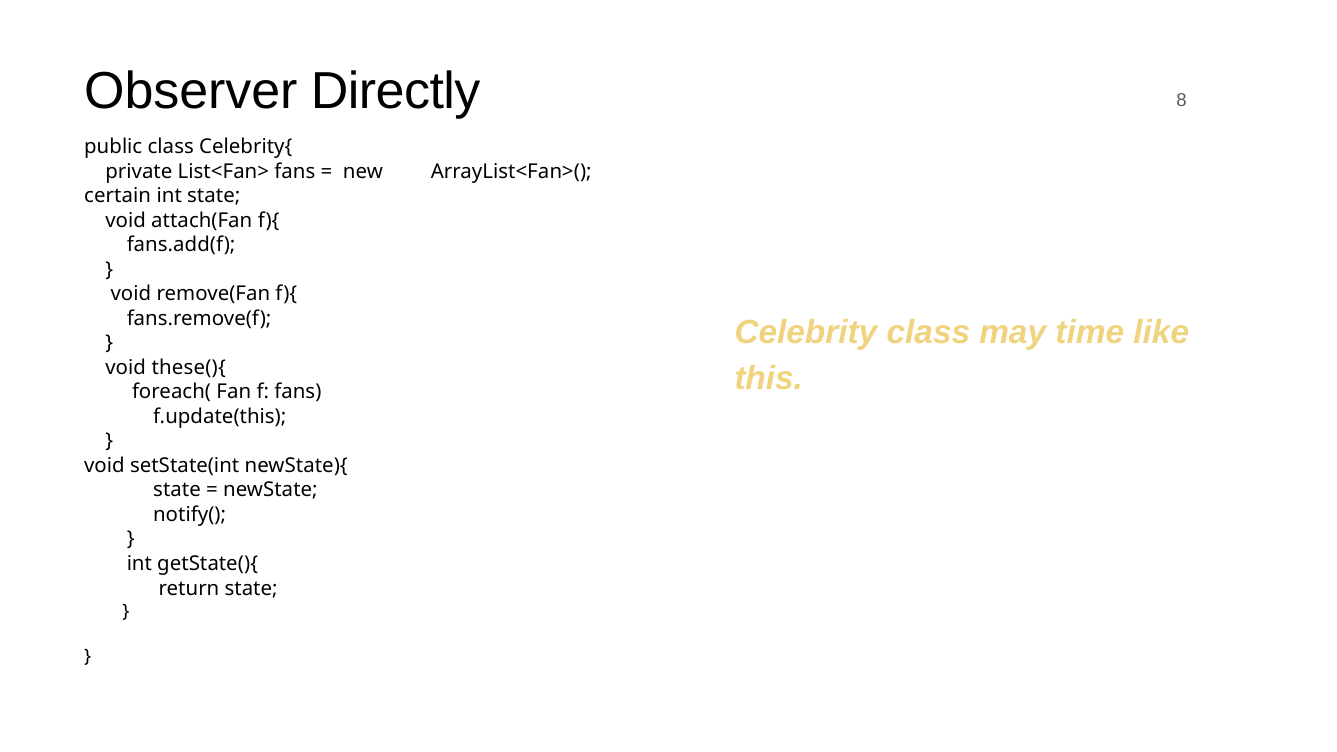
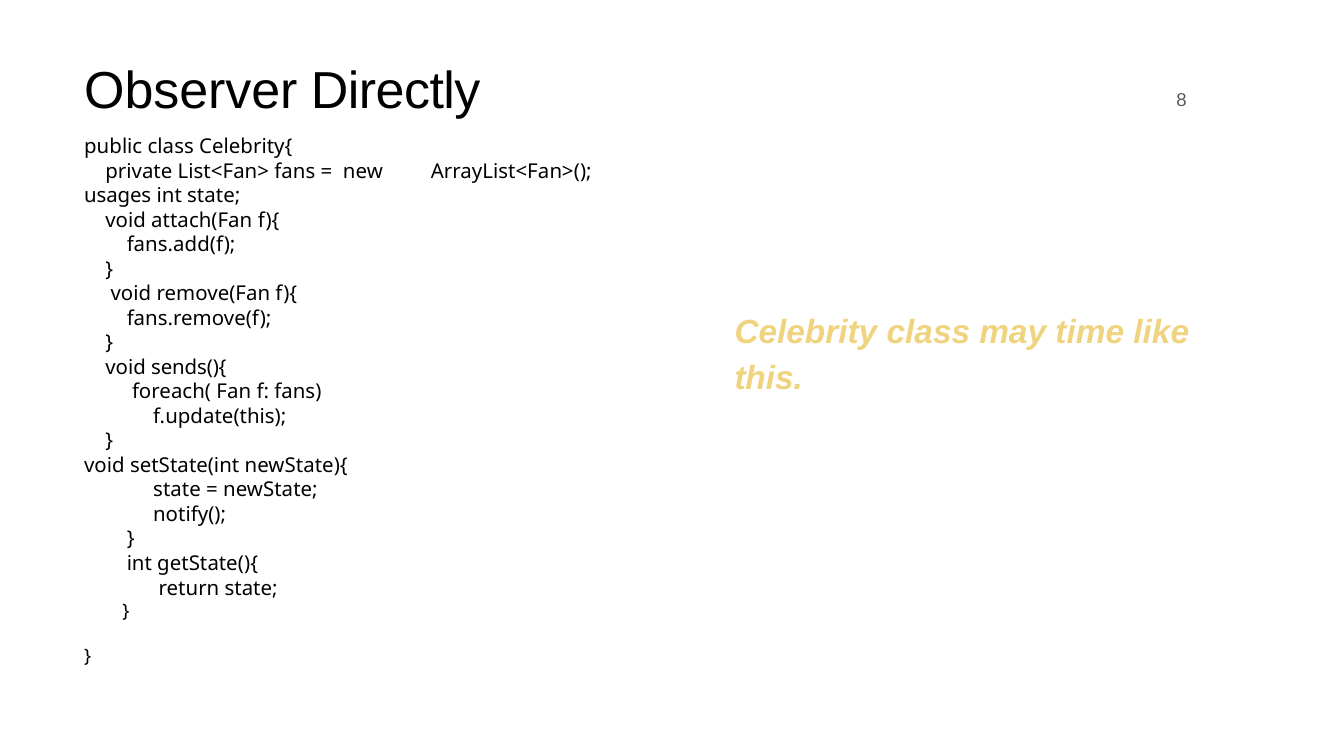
certain: certain -> usages
these(){: these(){ -> sends(){
